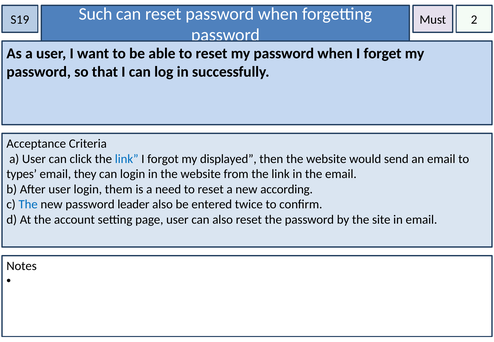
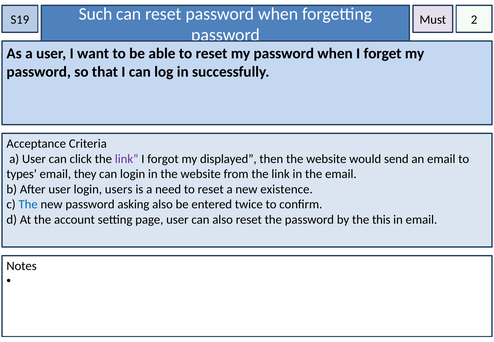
link at (127, 159) colour: blue -> purple
them: them -> users
according: according -> existence
leader: leader -> asking
site: site -> this
